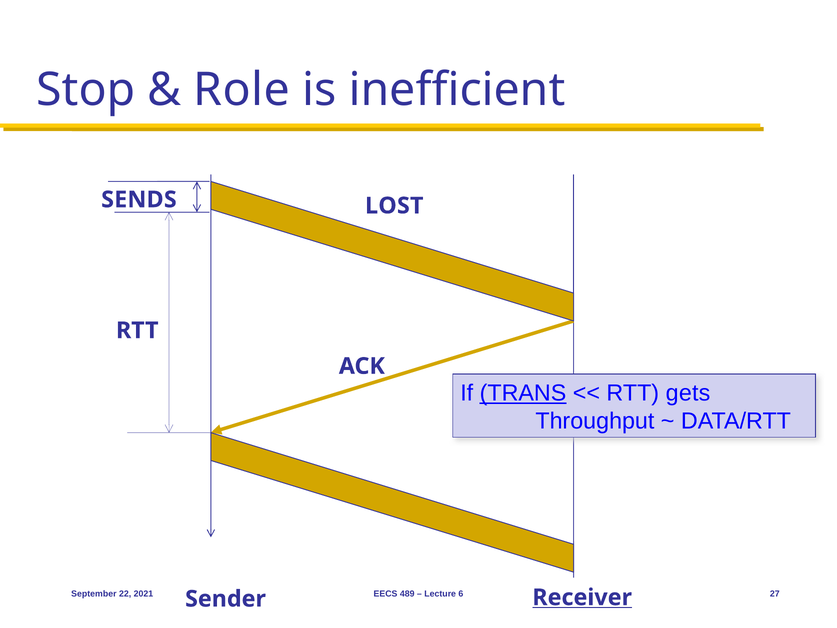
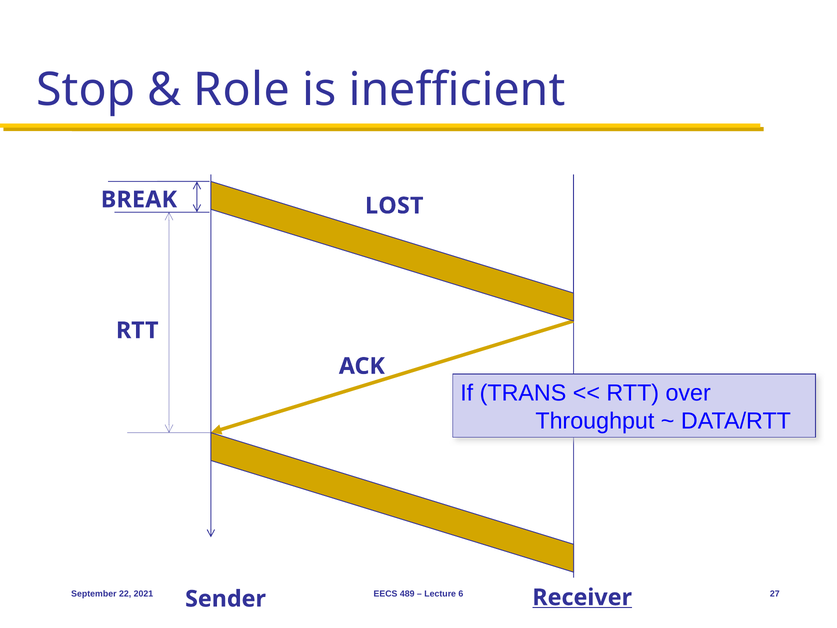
SENDS: SENDS -> BREAK
TRANS underline: present -> none
gets: gets -> over
